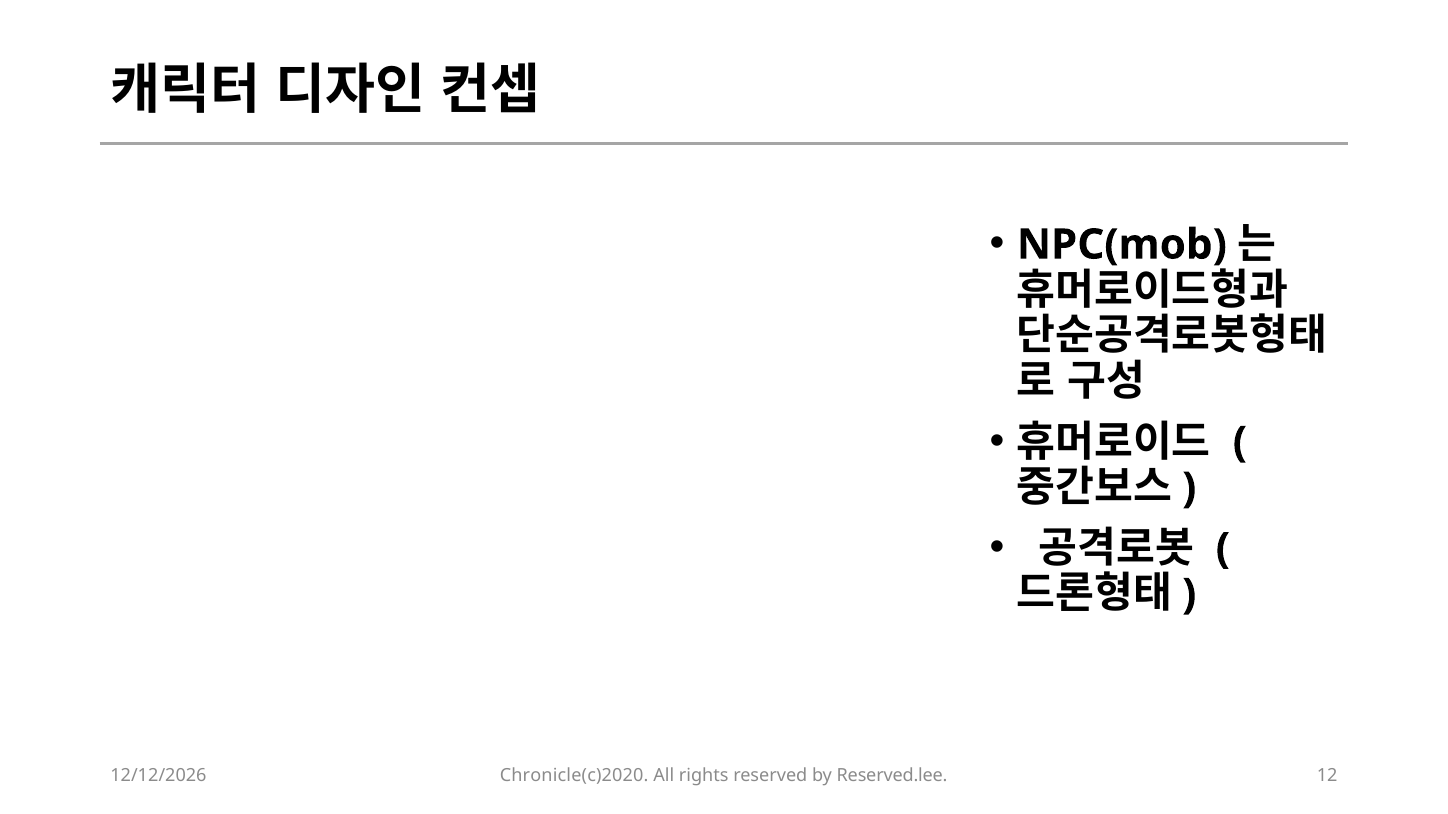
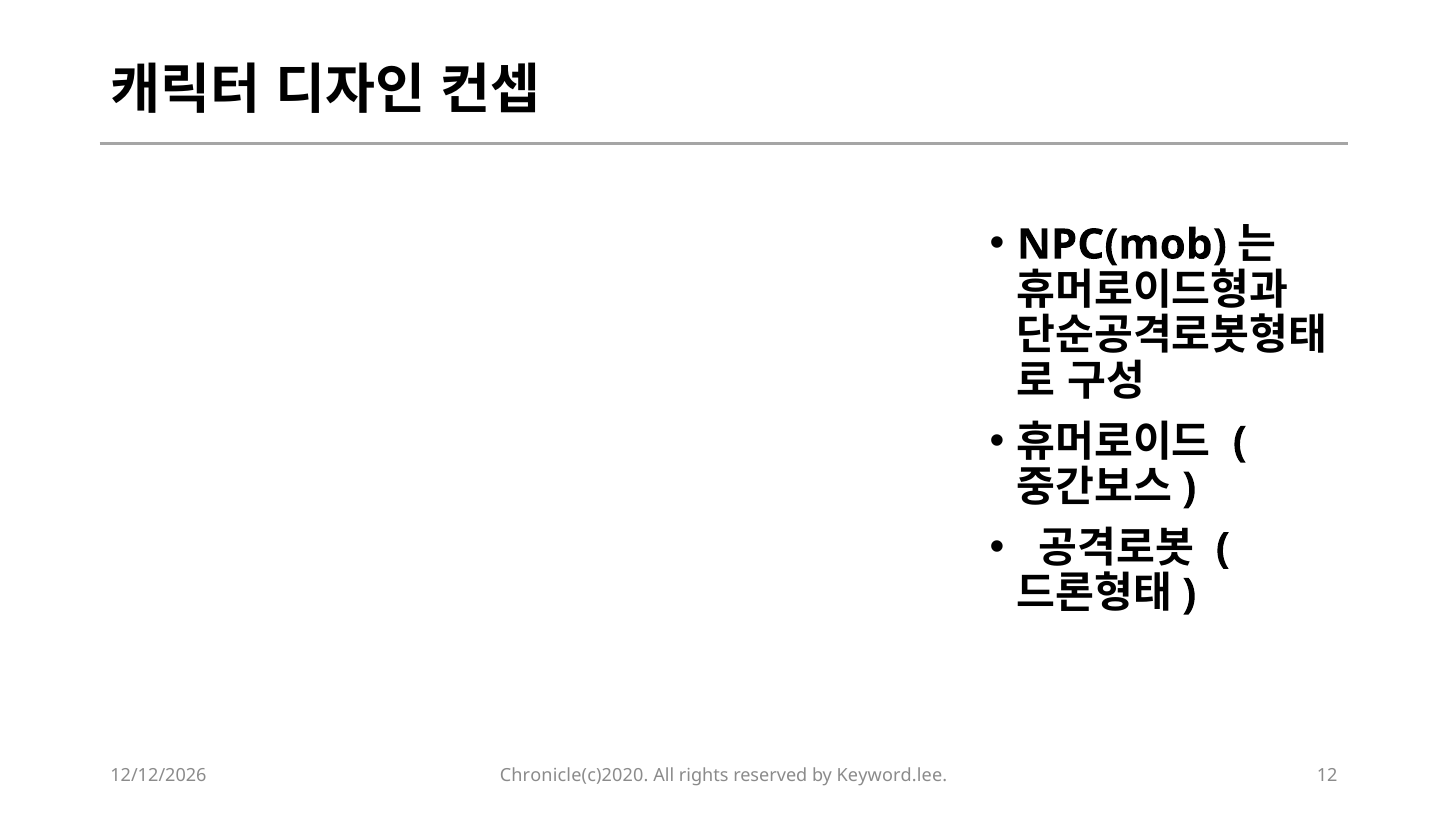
Reserved.lee: Reserved.lee -> Keyword.lee
